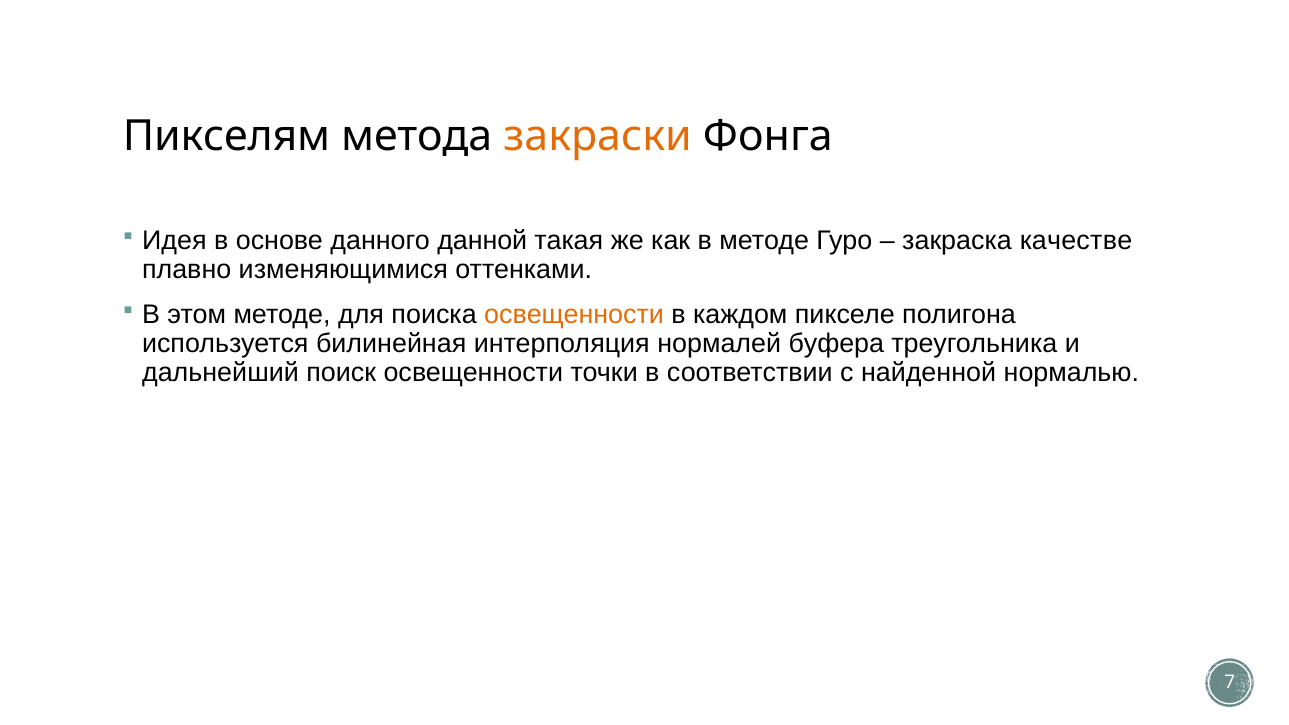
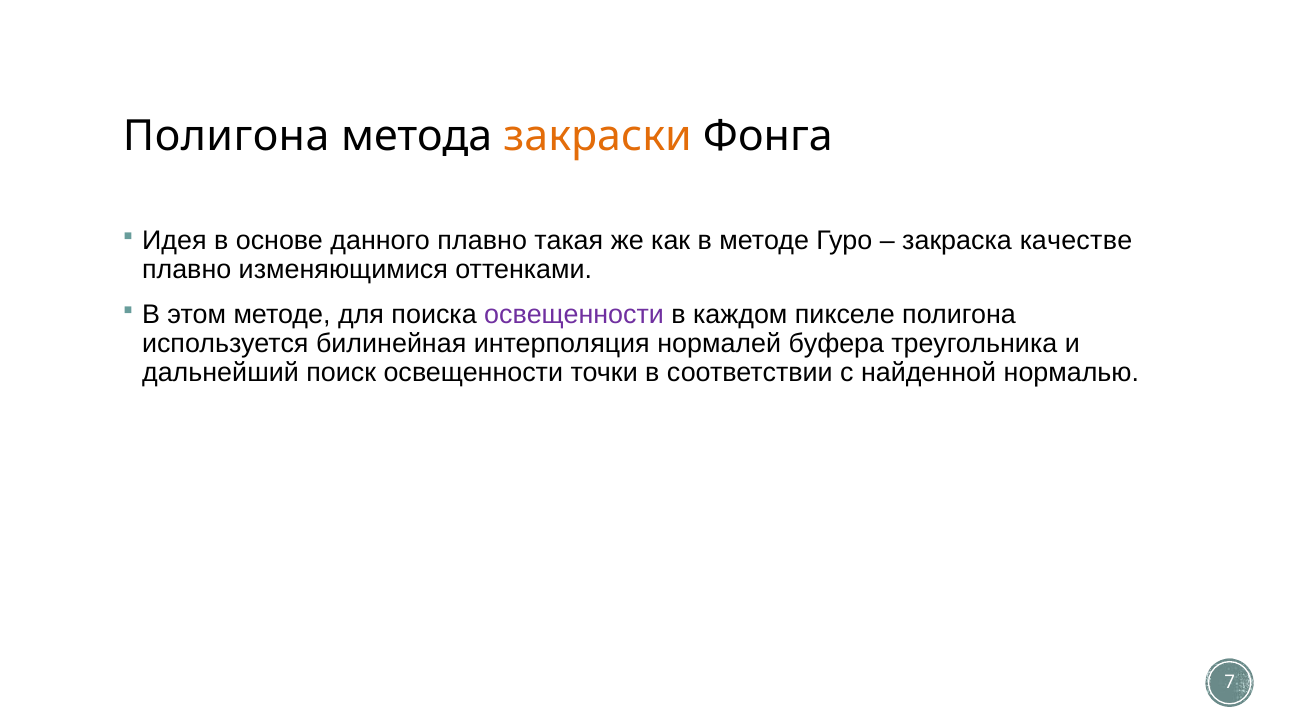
Пикселям at (226, 136): Пикселям -> Полигона
данного данной: данной -> плавно
освещенности at (574, 315) colour: orange -> purple
